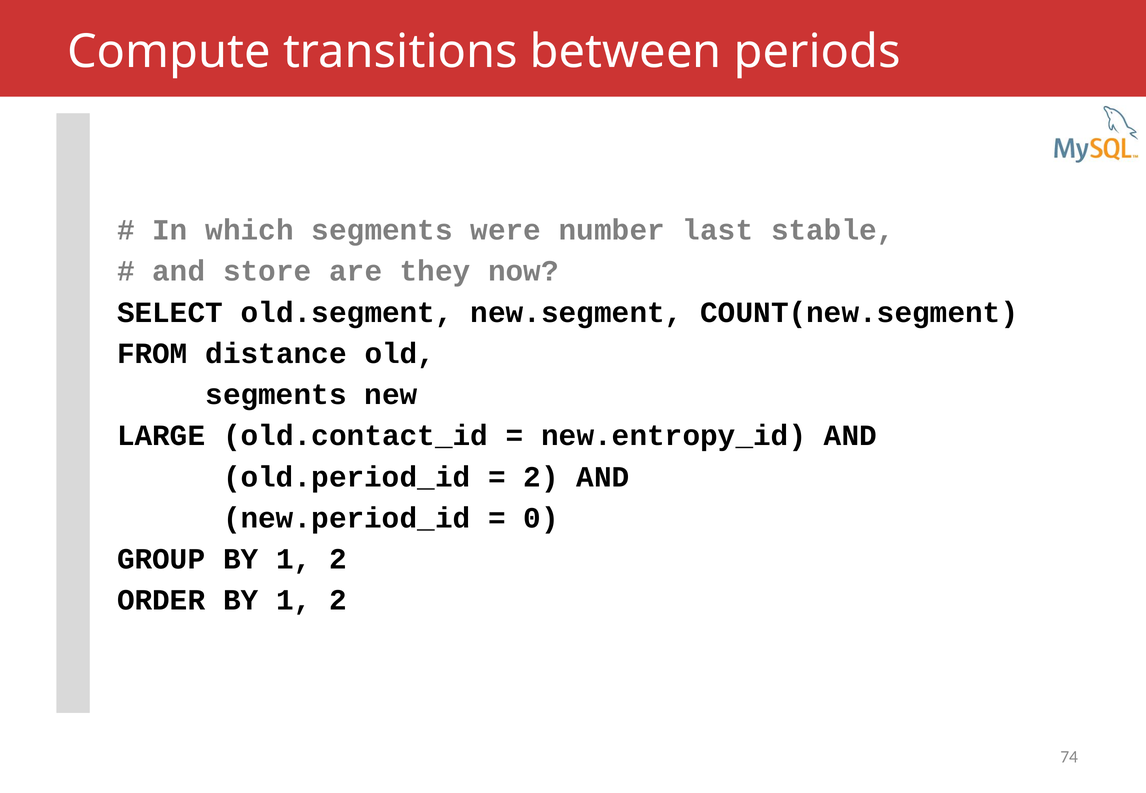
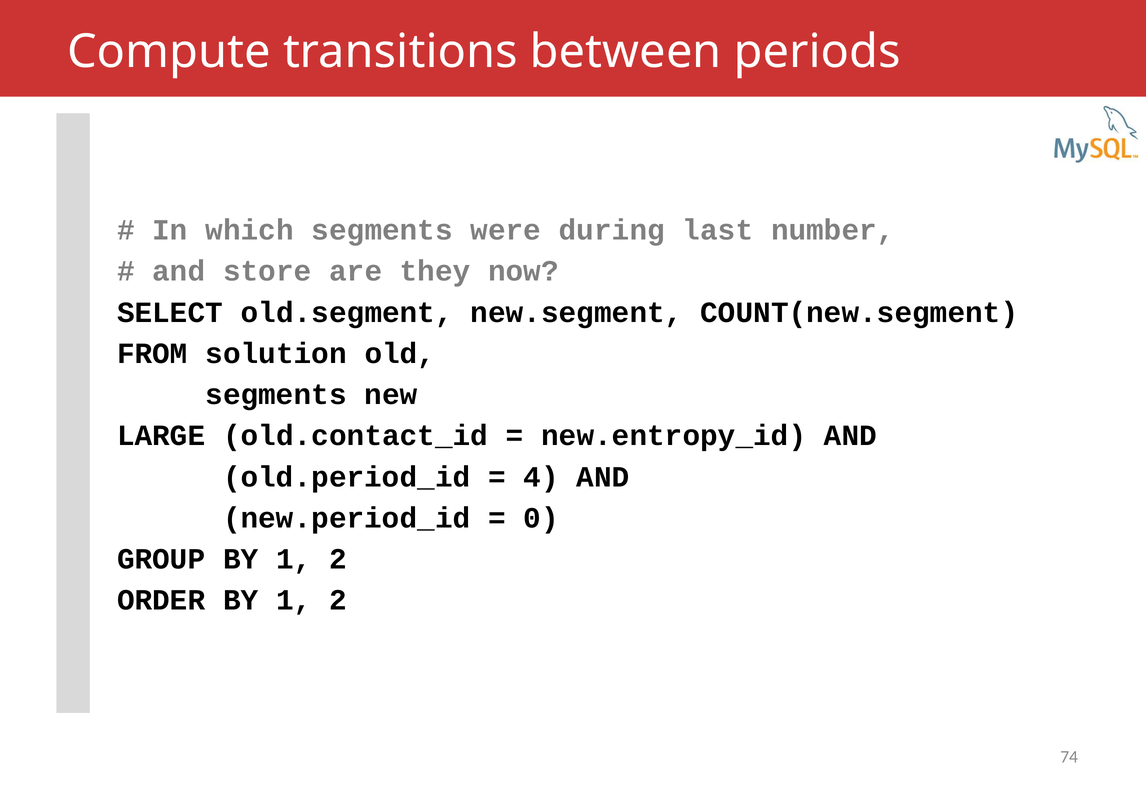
number: number -> during
stable: stable -> number
distance: distance -> solution
2 at (541, 477): 2 -> 4
